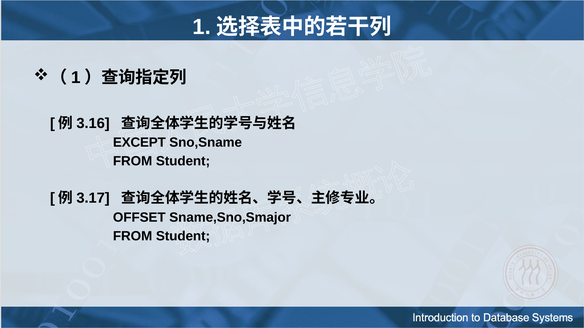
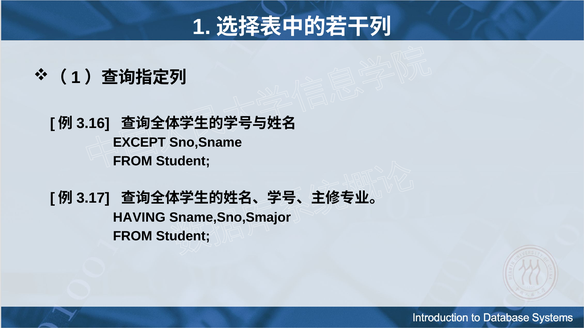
OFFSET: OFFSET -> HAVING
